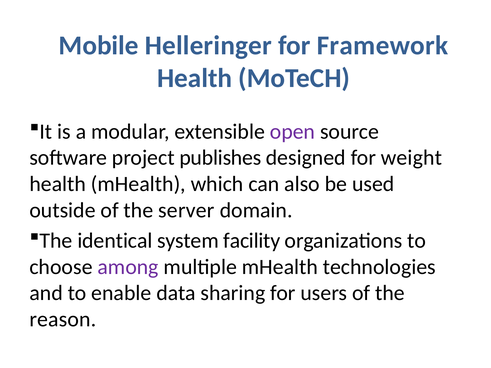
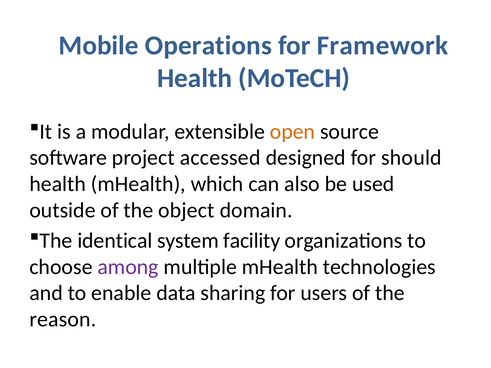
Helleringer: Helleringer -> Operations
open colour: purple -> orange
publishes: publishes -> accessed
weight: weight -> should
server: server -> object
